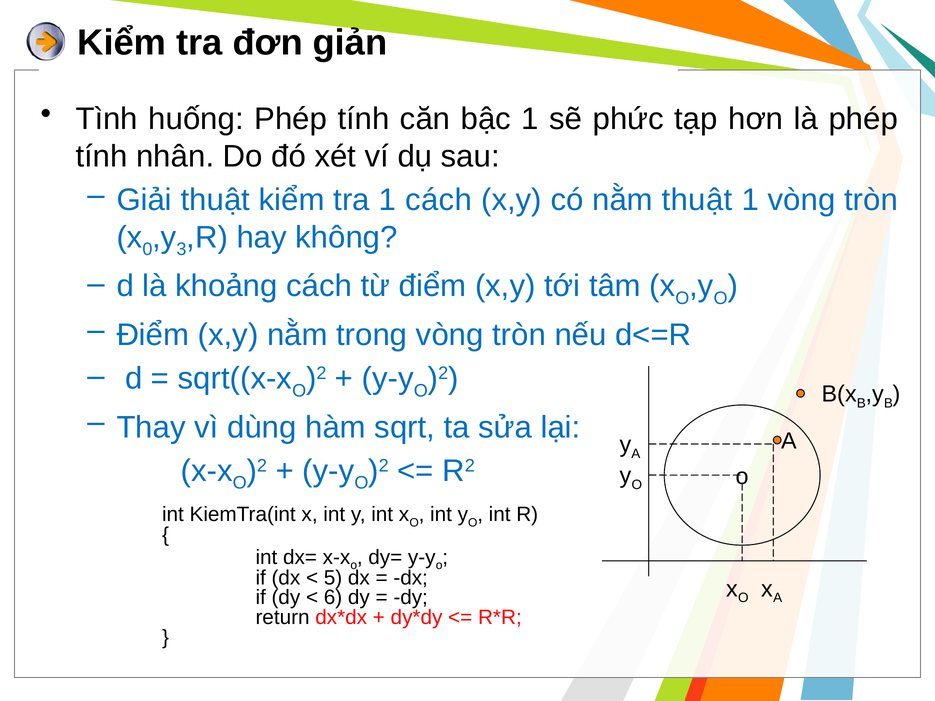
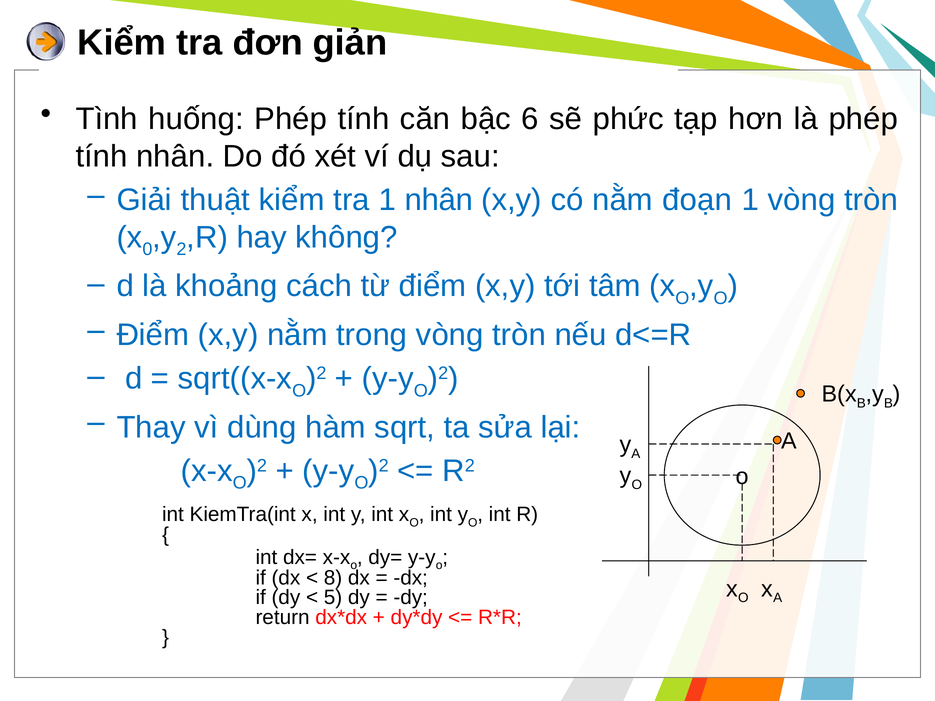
bậc 1: 1 -> 6
1 cách: cách -> nhân
nằm thuật: thuật -> đoạn
3: 3 -> 2
5: 5 -> 8
6: 6 -> 5
